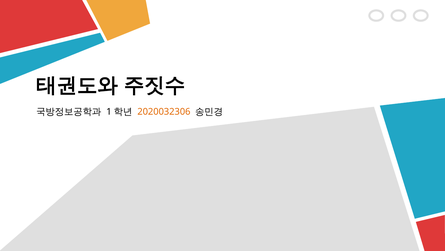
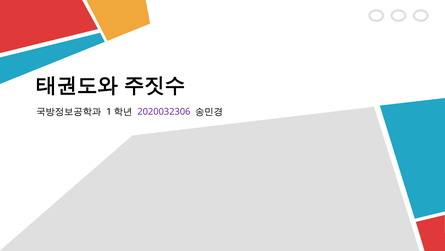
2020032306 colour: orange -> purple
